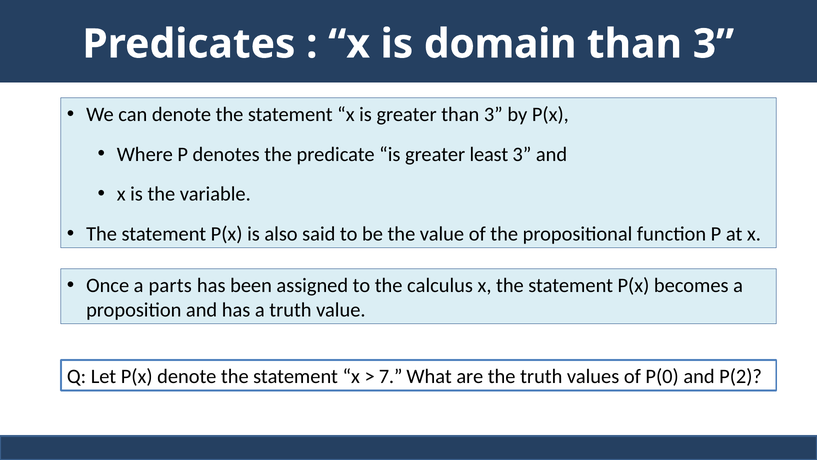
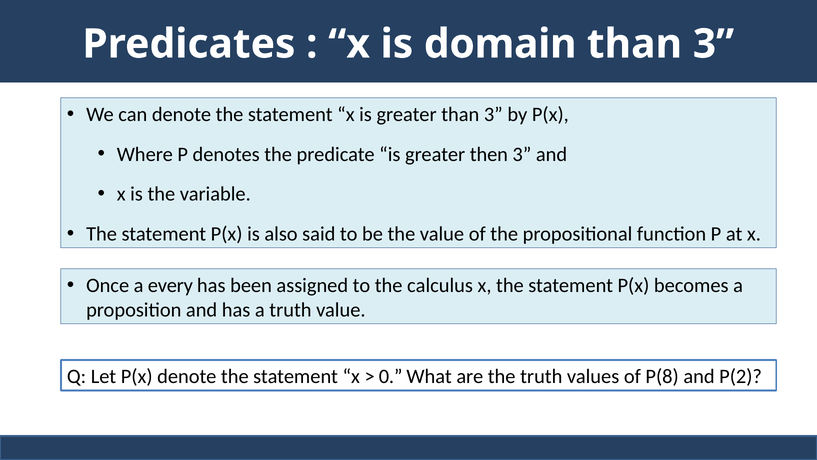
least: least -> then
parts: parts -> every
7: 7 -> 0
P(0: P(0 -> P(8
